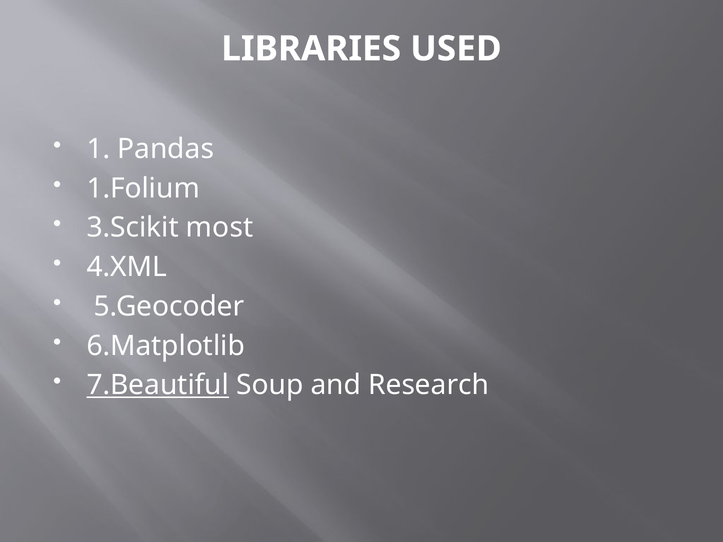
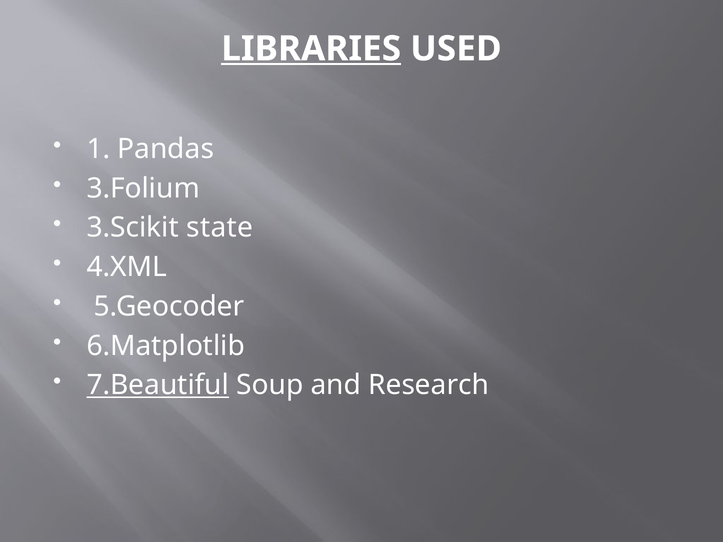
LIBRARIES underline: none -> present
1.Folium: 1.Folium -> 3.Folium
most: most -> state
